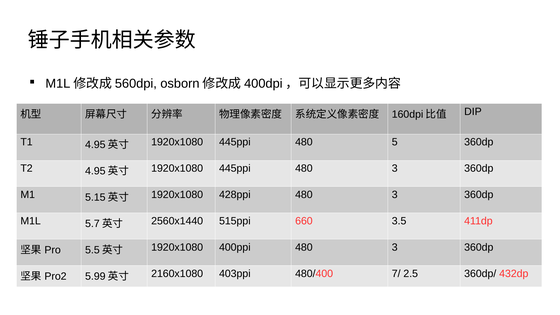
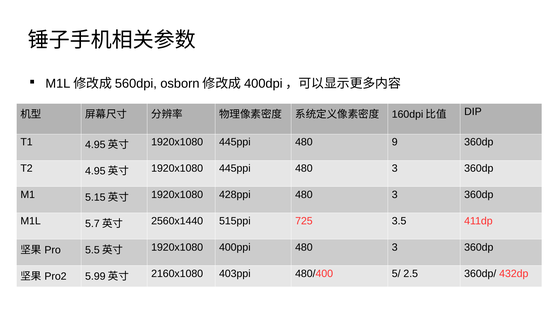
5: 5 -> 9
660: 660 -> 725
7/: 7/ -> 5/
